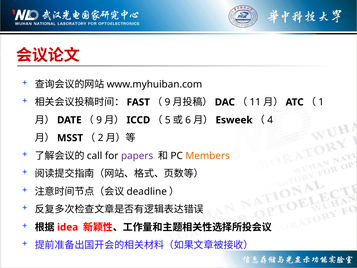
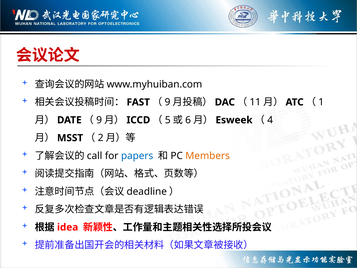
papers colour: purple -> blue
